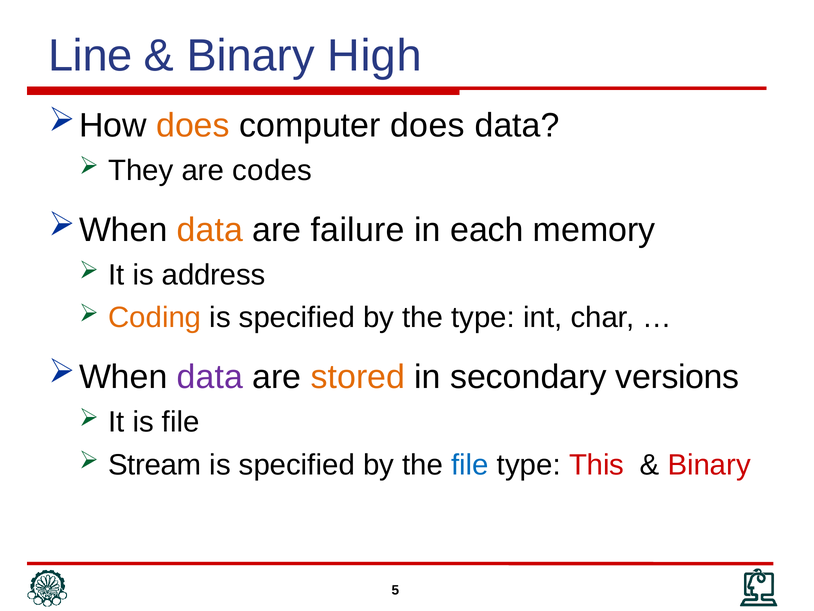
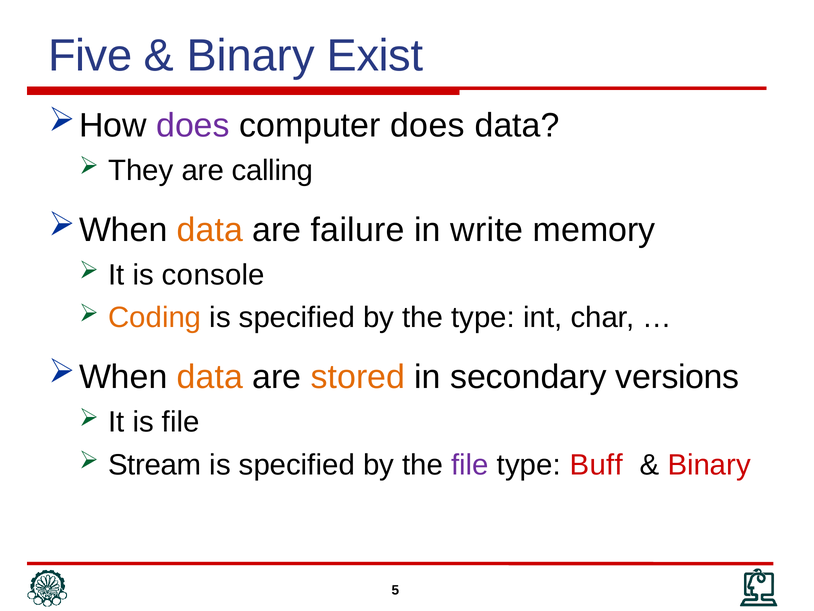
Line: Line -> Five
High: High -> Exist
does at (193, 125) colour: orange -> purple
codes: codes -> calling
each: each -> write
address: address -> console
data at (210, 377) colour: purple -> orange
file at (470, 464) colour: blue -> purple
This: This -> Buff
